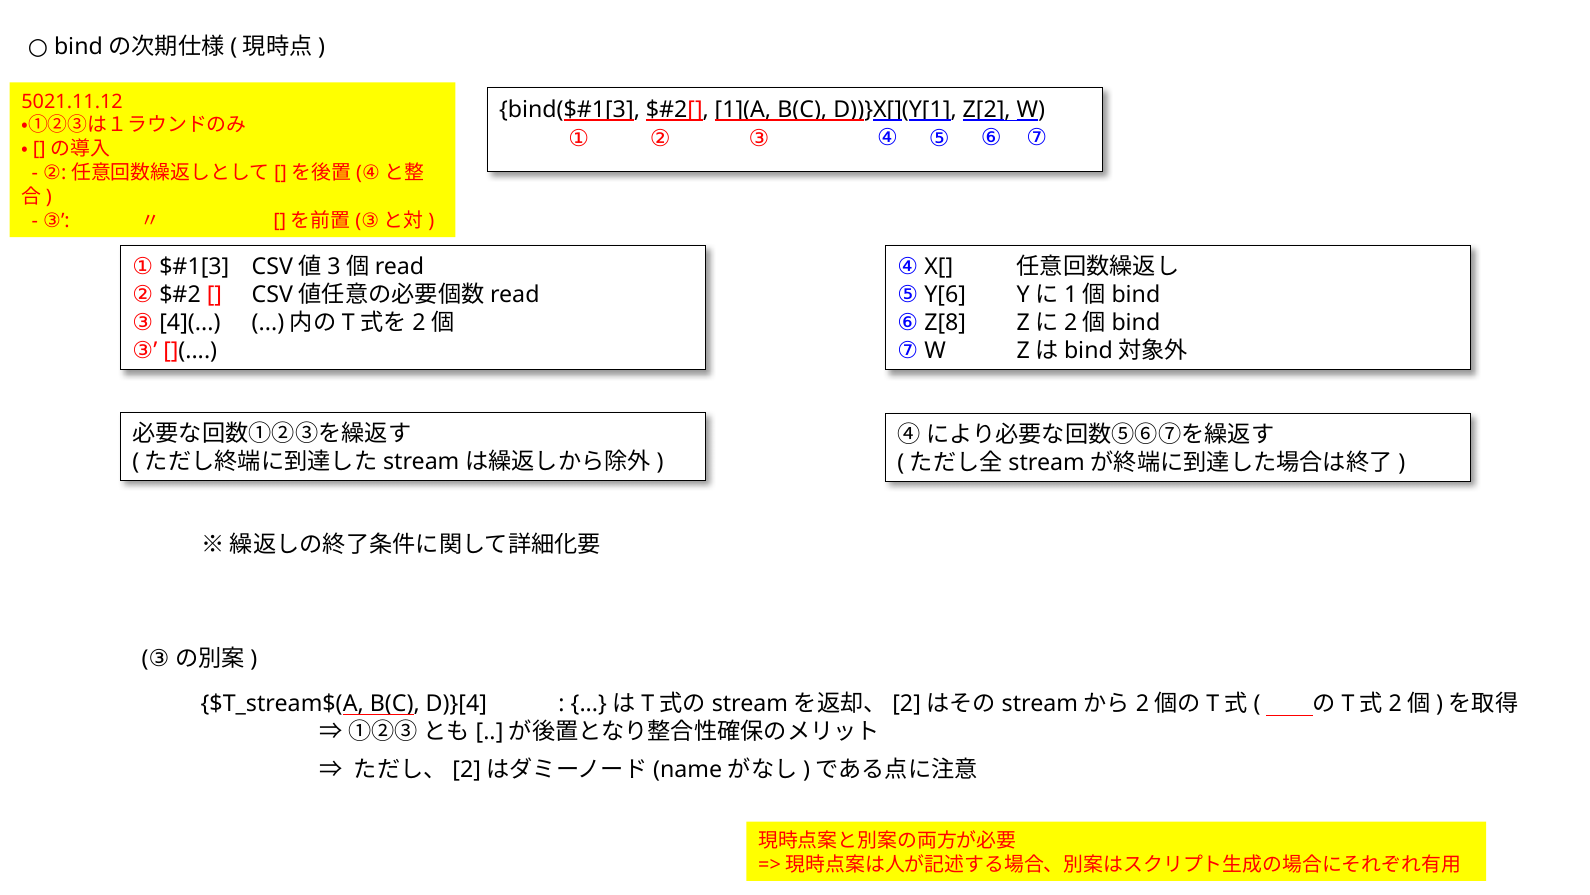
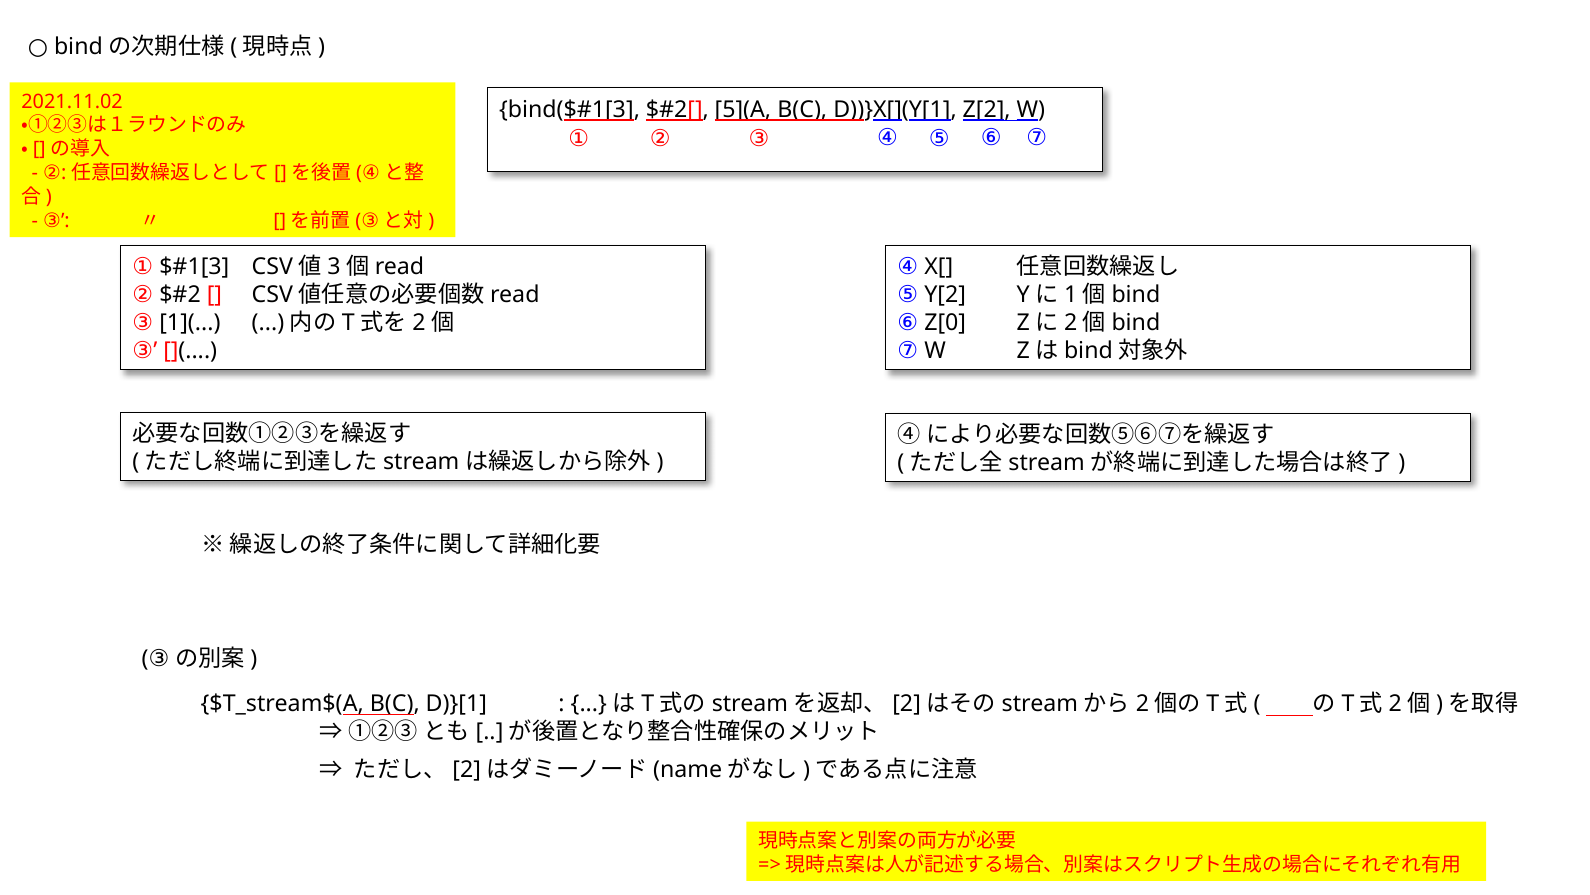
5021.11.12: 5021.11.12 -> 2021.11.02
1](A: 1](A -> 5](A
Y[6: Y[6 -> Y[2
4](: 4]( -> 1](
Z[8: Z[8 -> Z[0
D)}[4: D)}[4 -> D)}[1
